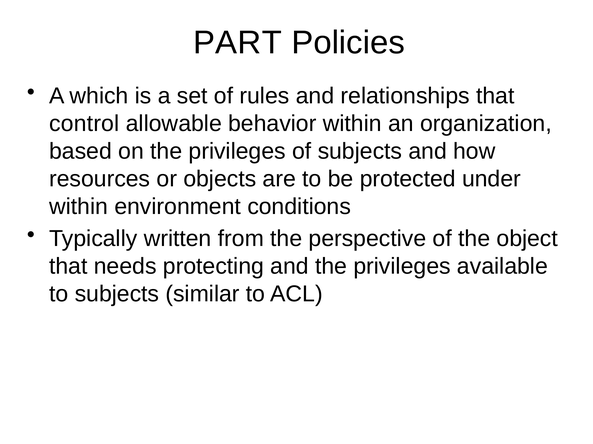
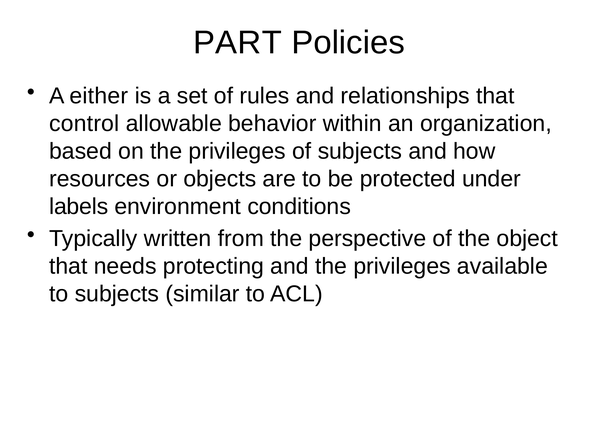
which: which -> either
within at (79, 207): within -> labels
